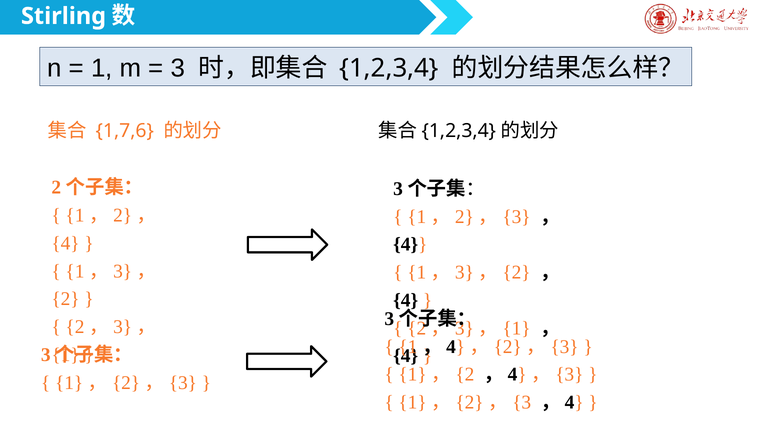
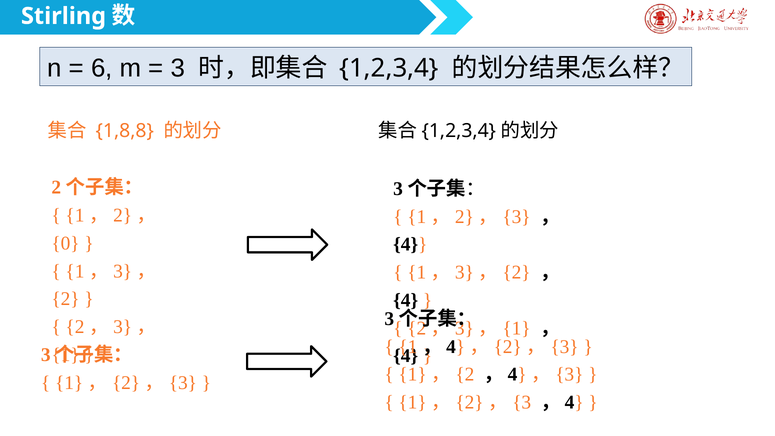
1 at (102, 68): 1 -> 6
1,7,6: 1,7,6 -> 1,8,8
4 at (66, 243): 4 -> 0
